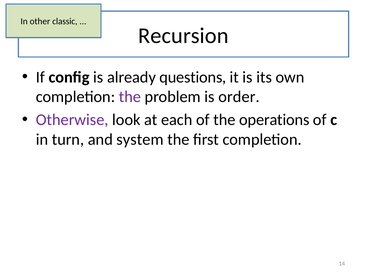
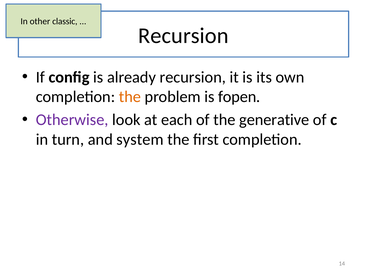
already questions: questions -> recursion
the at (130, 97) colour: purple -> orange
order: order -> fopen
operations: operations -> generative
